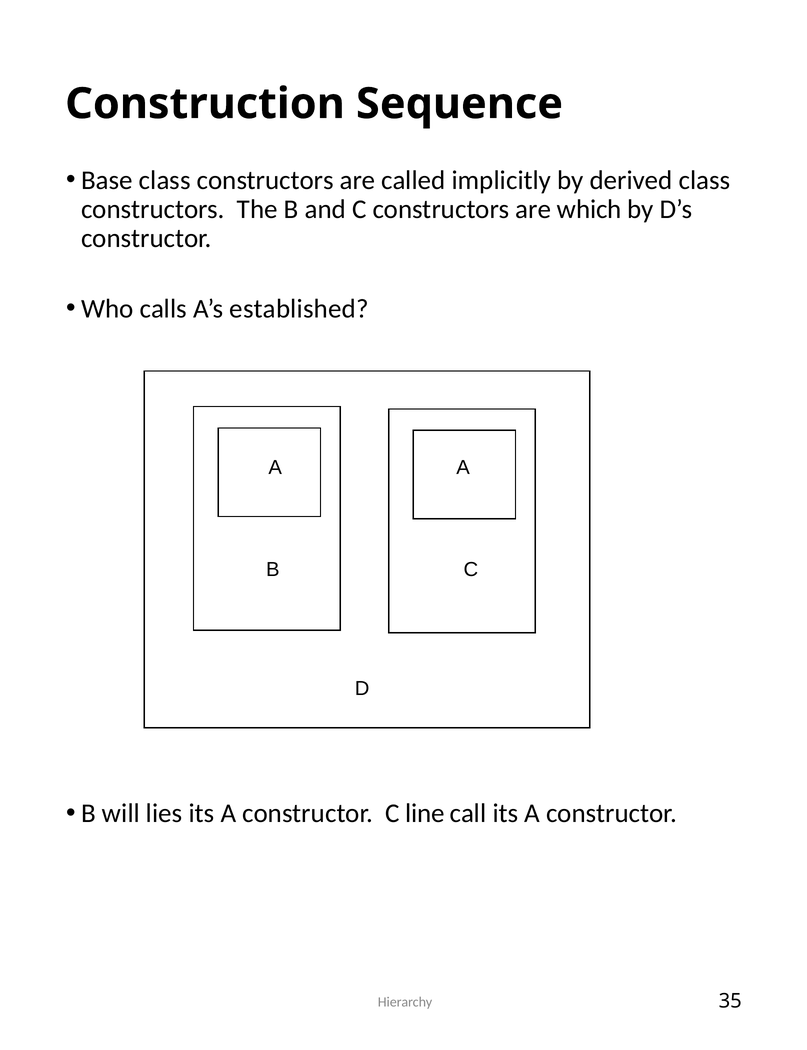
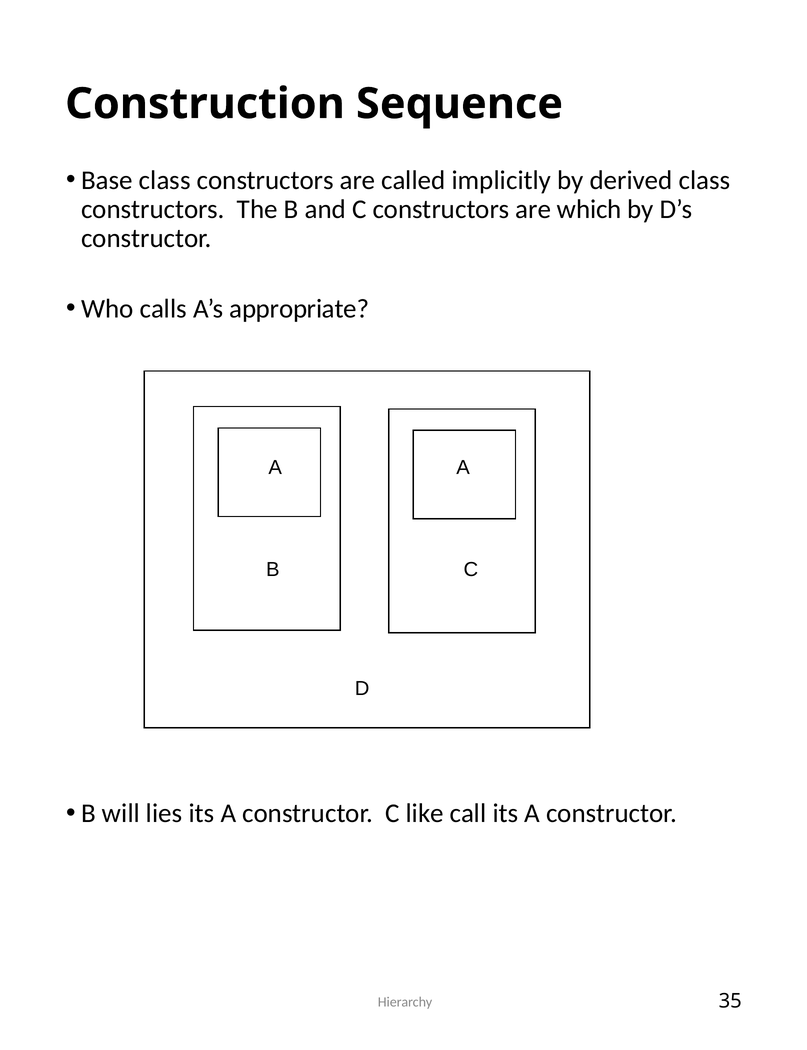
established: established -> appropriate
line: line -> like
